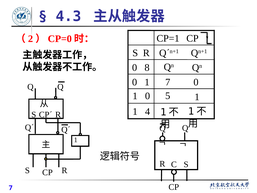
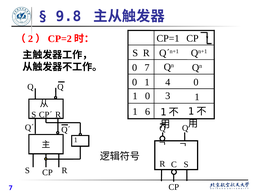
4.3: 4.3 -> 9.8
CP=0: CP=0 -> CP=2
0 8: 8 -> 7
1 7: 7 -> 4
5: 5 -> 3
4: 4 -> 6
